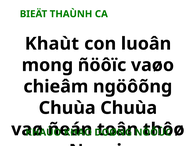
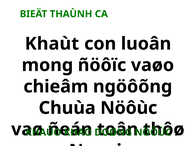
Chuùa Chuùa: Chuùa -> Nöôùc
